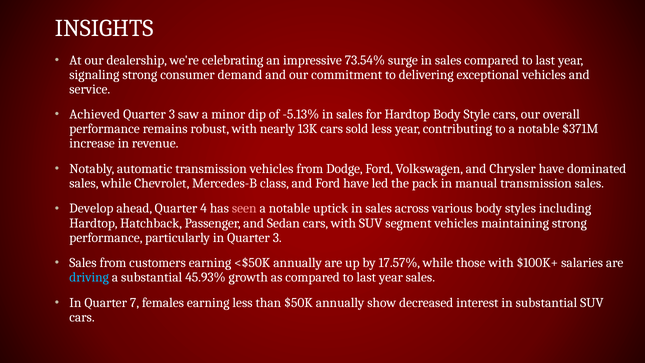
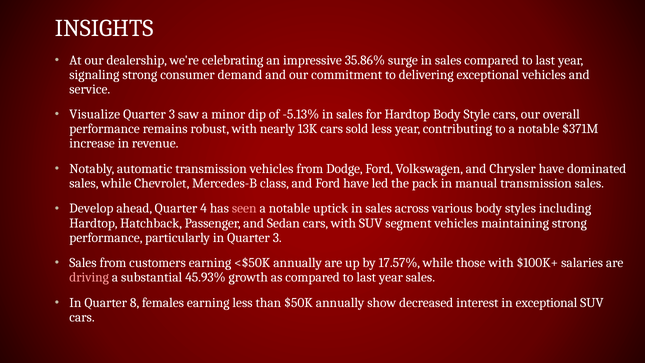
73.54%: 73.54% -> 35.86%
Achieved: Achieved -> Visualize
driving colour: light blue -> pink
7: 7 -> 8
in substantial: substantial -> exceptional
